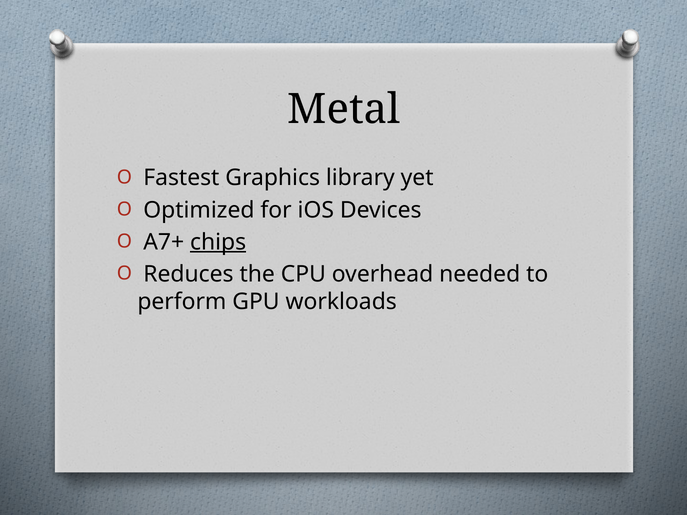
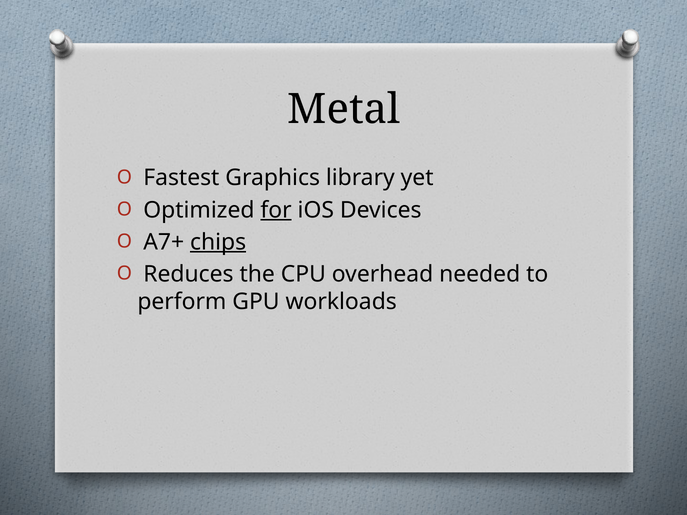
for underline: none -> present
